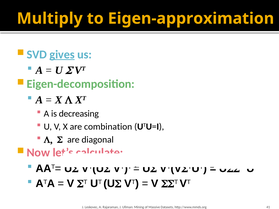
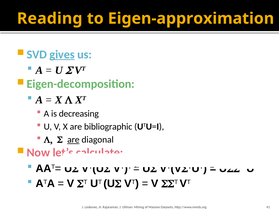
Multiply: Multiply -> Reading
combination: combination -> bibliographic
are at (73, 140) underline: none -> present
